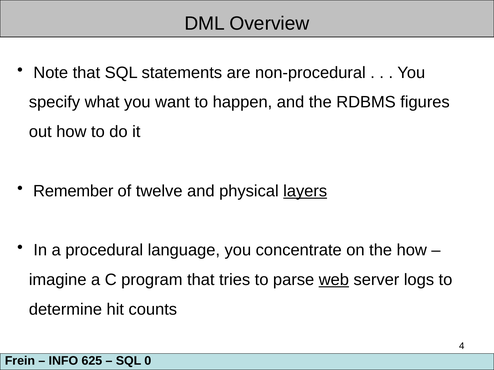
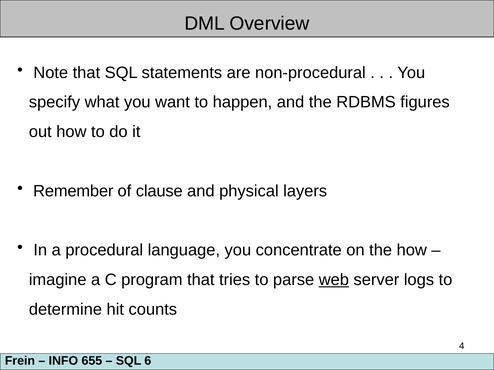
twelve: twelve -> clause
layers underline: present -> none
625: 625 -> 655
0: 0 -> 6
